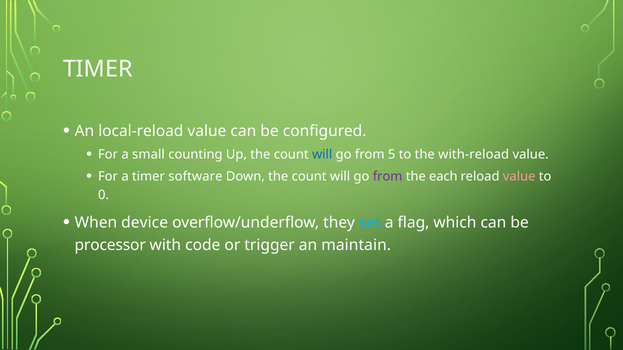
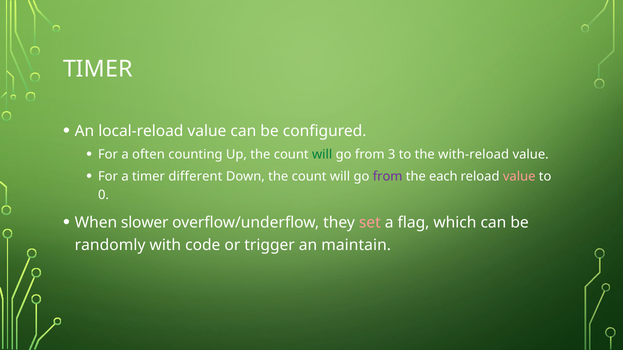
small: small -> often
will at (322, 155) colour: blue -> green
5: 5 -> 3
software: software -> different
device: device -> slower
set colour: light blue -> pink
processor: processor -> randomly
